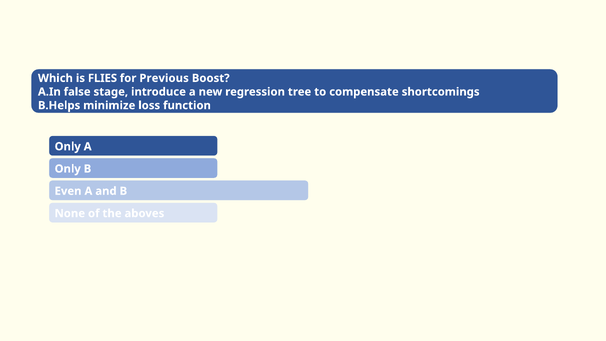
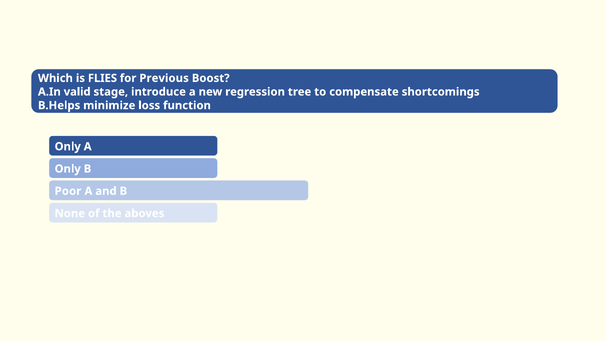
false: false -> valid
Even: Even -> Poor
